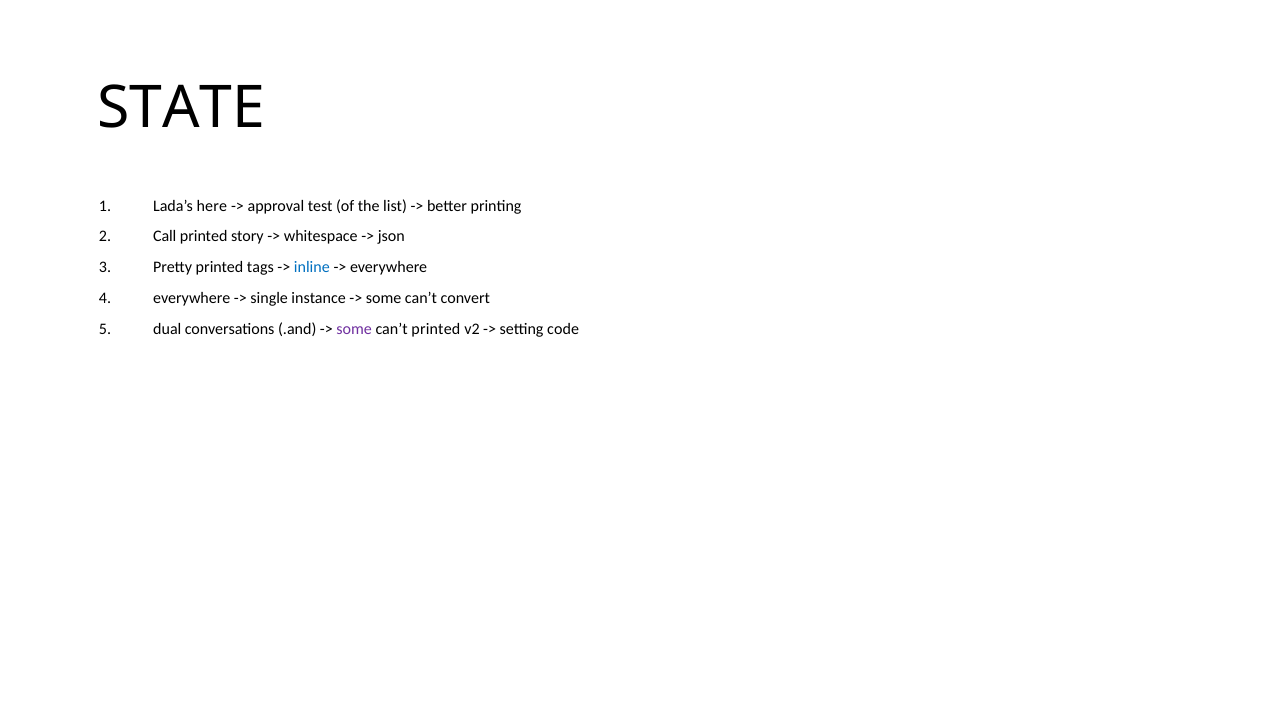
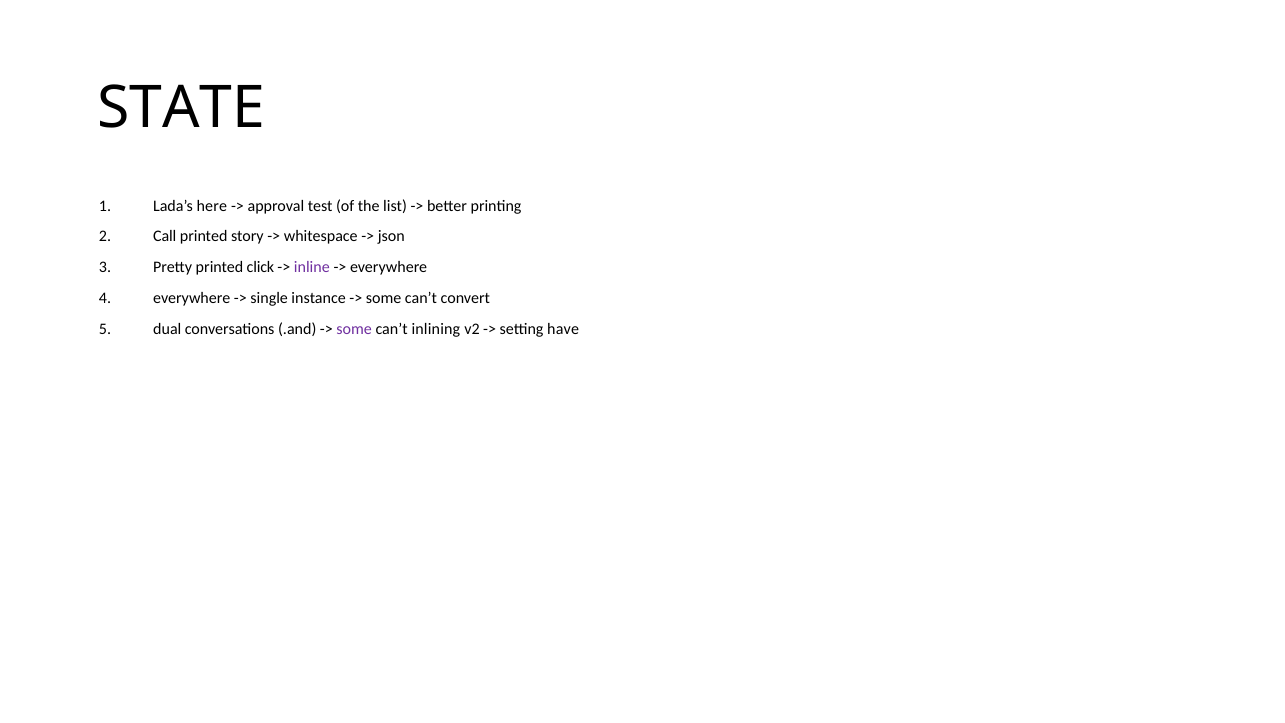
tags: tags -> click
inline colour: blue -> purple
can’t printed: printed -> inlining
code: code -> have
